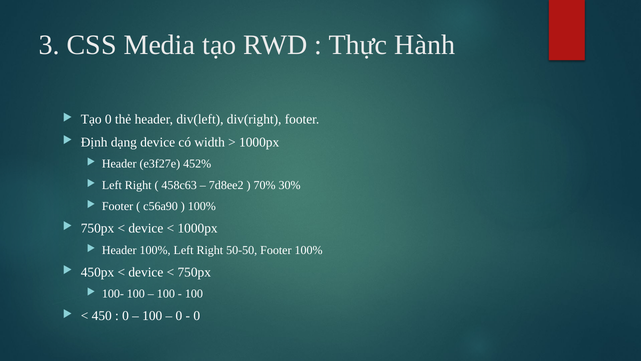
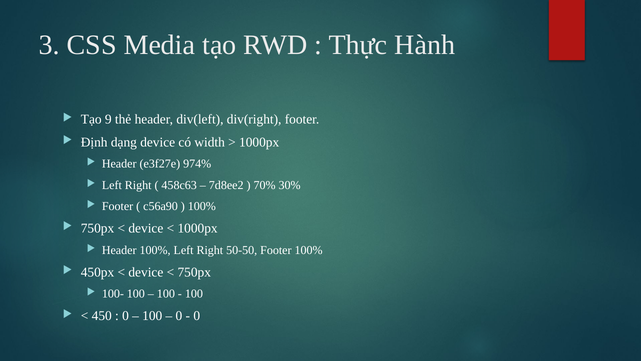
Tạo 0: 0 -> 9
452%: 452% -> 974%
